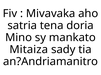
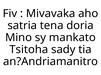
Mitaiza: Mitaiza -> Tsitoha
